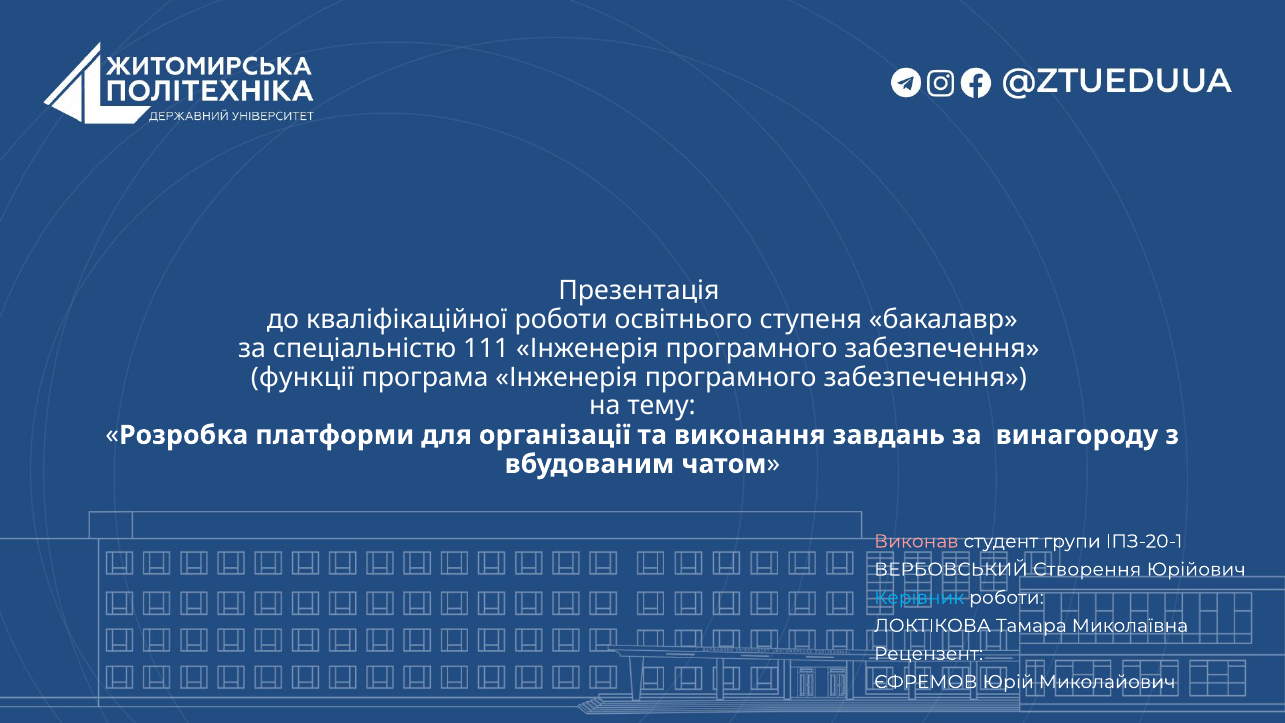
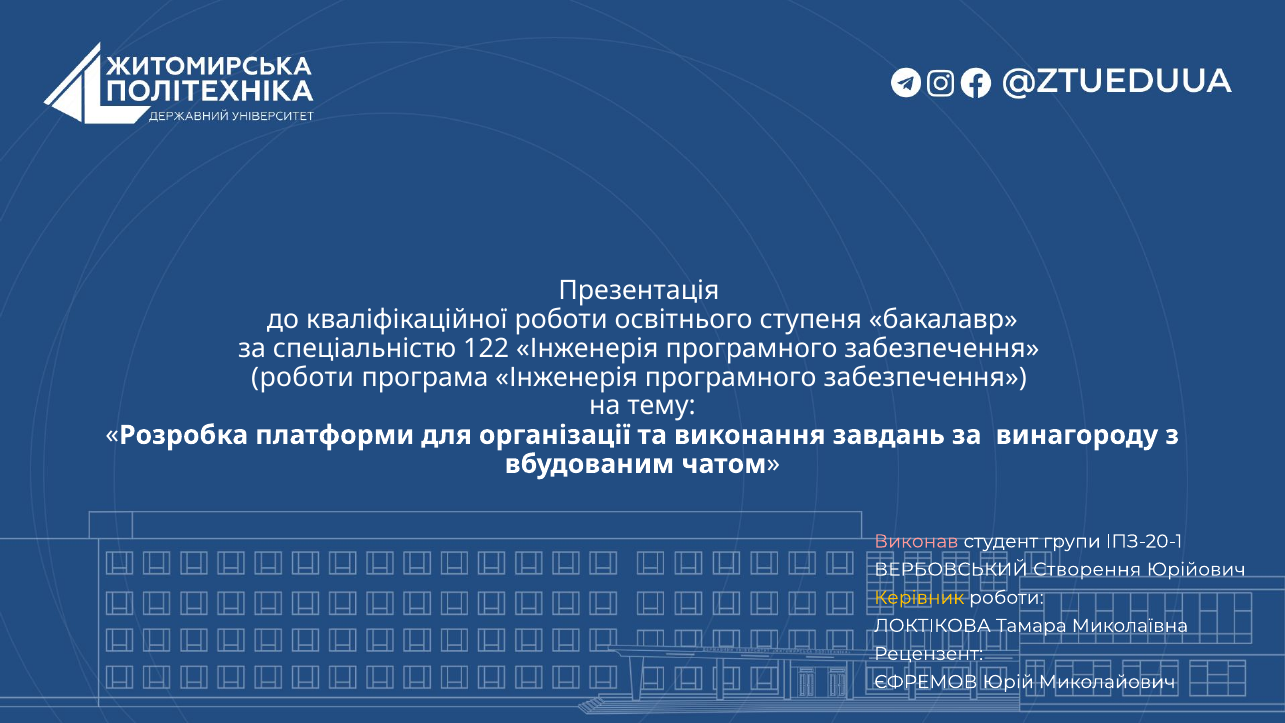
111: 111 -> 122
функції at (303, 377): функції -> роботи
Керівник colour: light blue -> yellow
